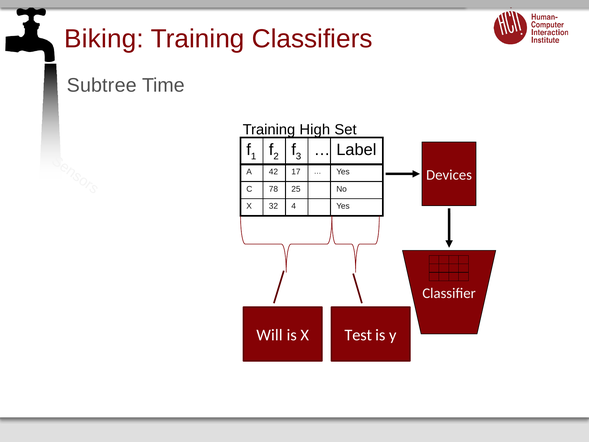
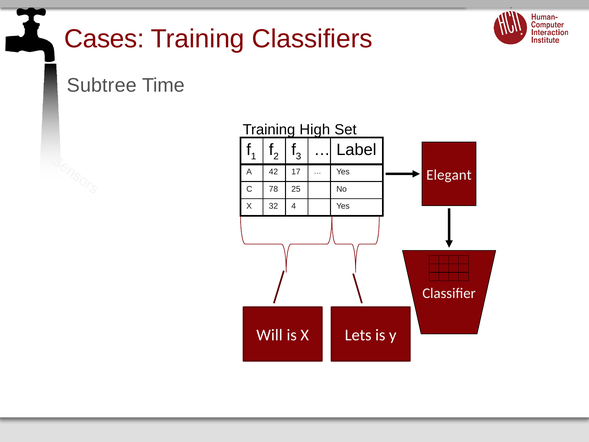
Biking: Biking -> Cases
Devices: Devices -> Elegant
Test: Test -> Lets
